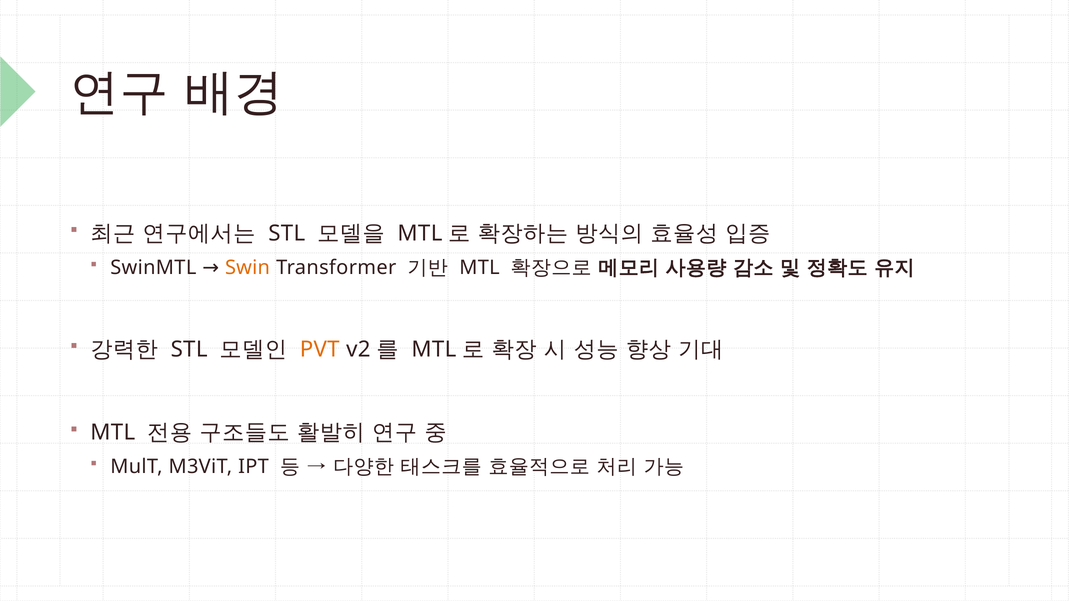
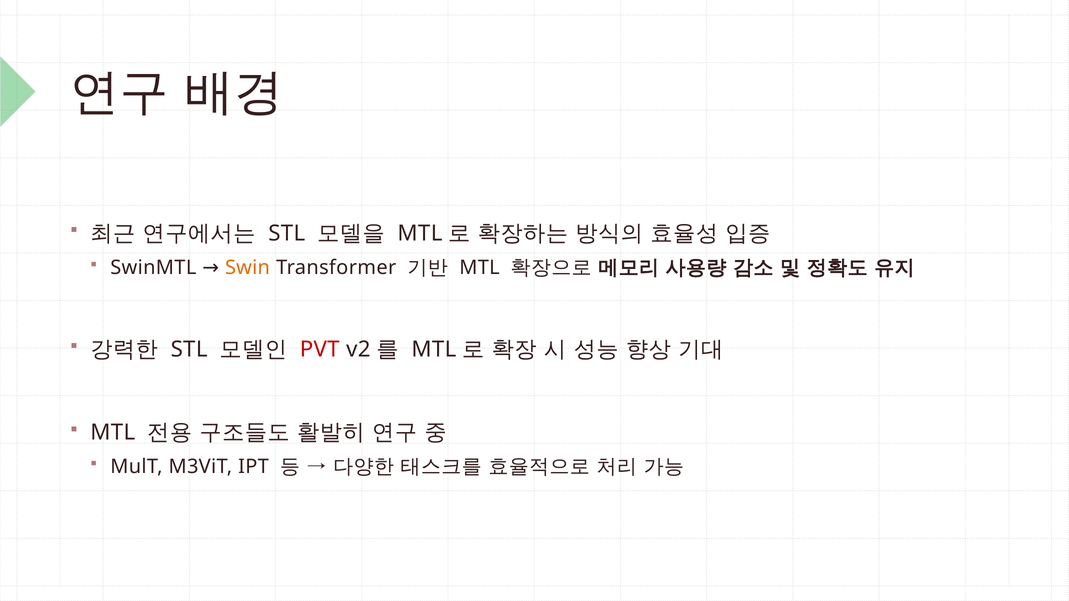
PVT colour: orange -> red
